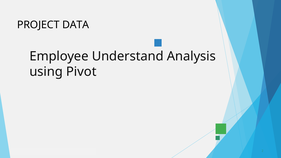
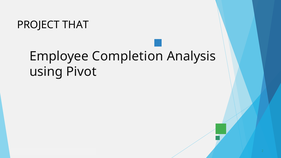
DATA: DATA -> THAT
Understand: Understand -> Completion
